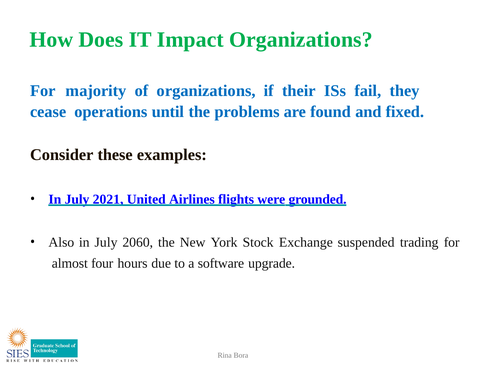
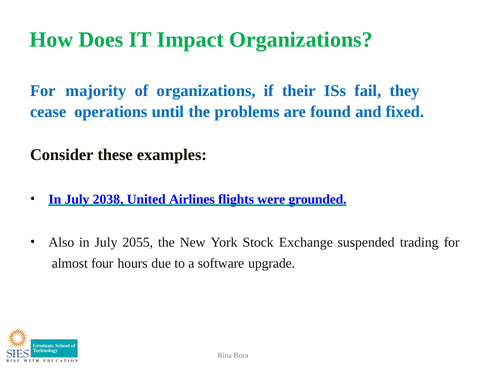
2021: 2021 -> 2038
2060: 2060 -> 2055
